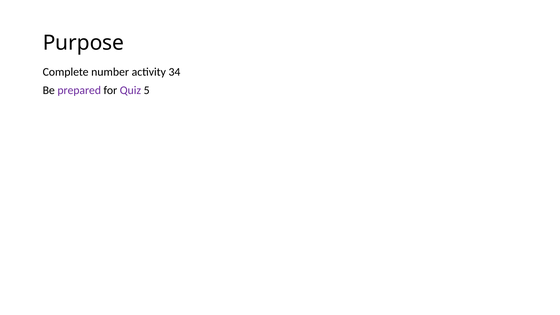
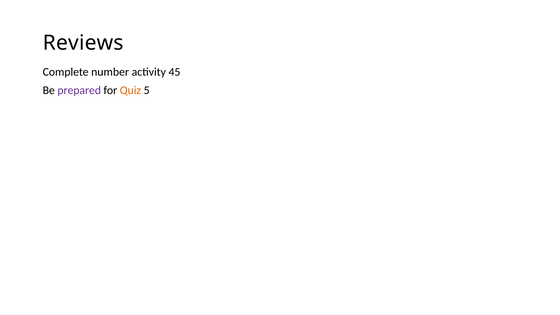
Purpose: Purpose -> Reviews
34: 34 -> 45
Quiz colour: purple -> orange
